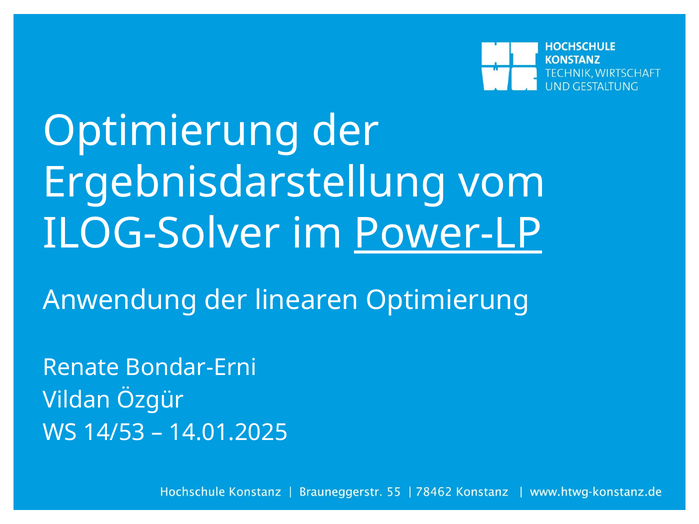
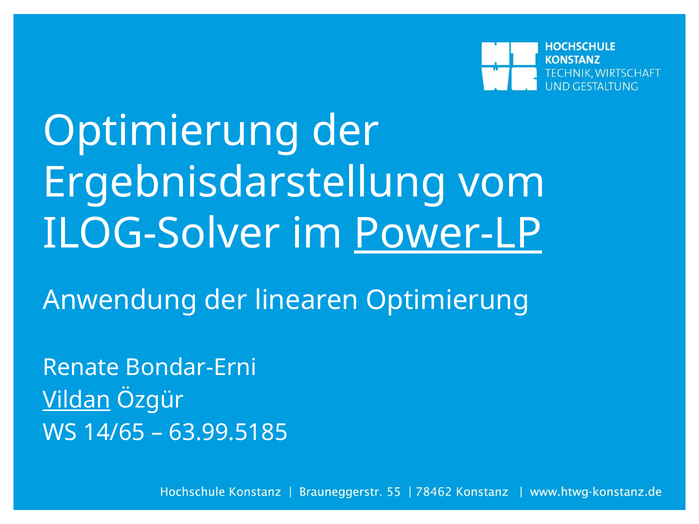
Vildan underline: none -> present
14/53: 14/53 -> 14/65
14.01.2025: 14.01.2025 -> 63.99.5185
